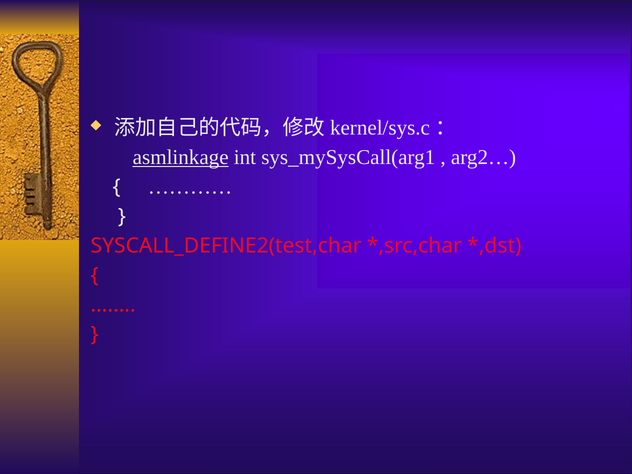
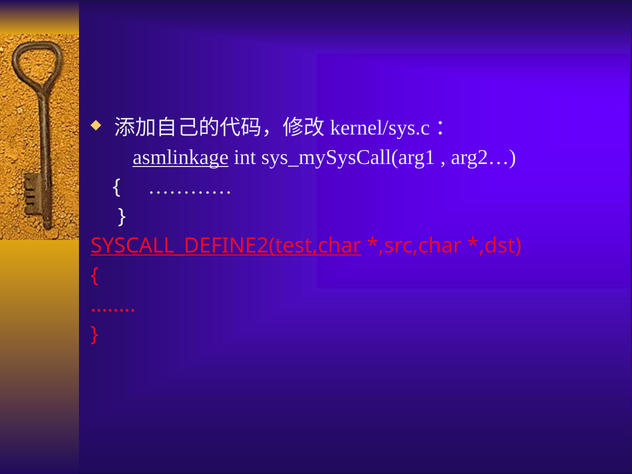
SYSCALL_DEFINE2(test,char underline: none -> present
